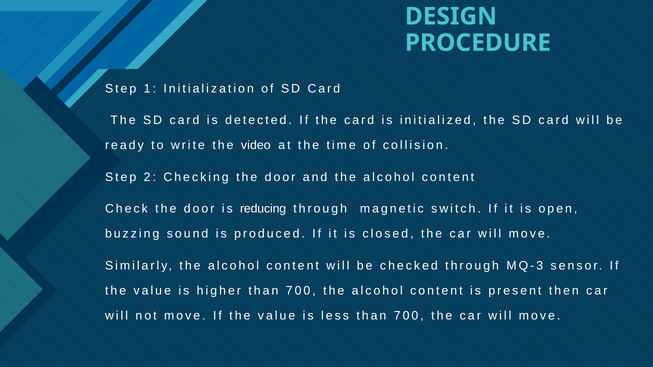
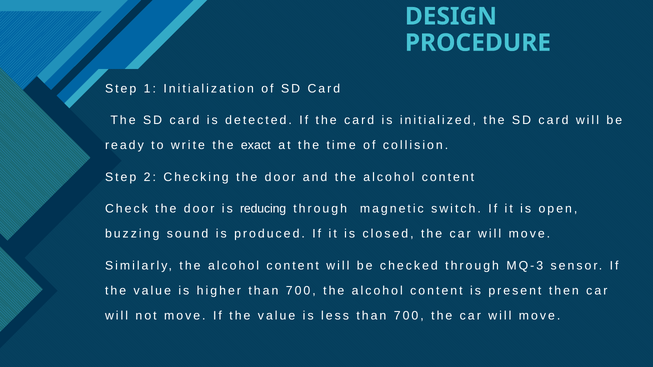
video: video -> exact
